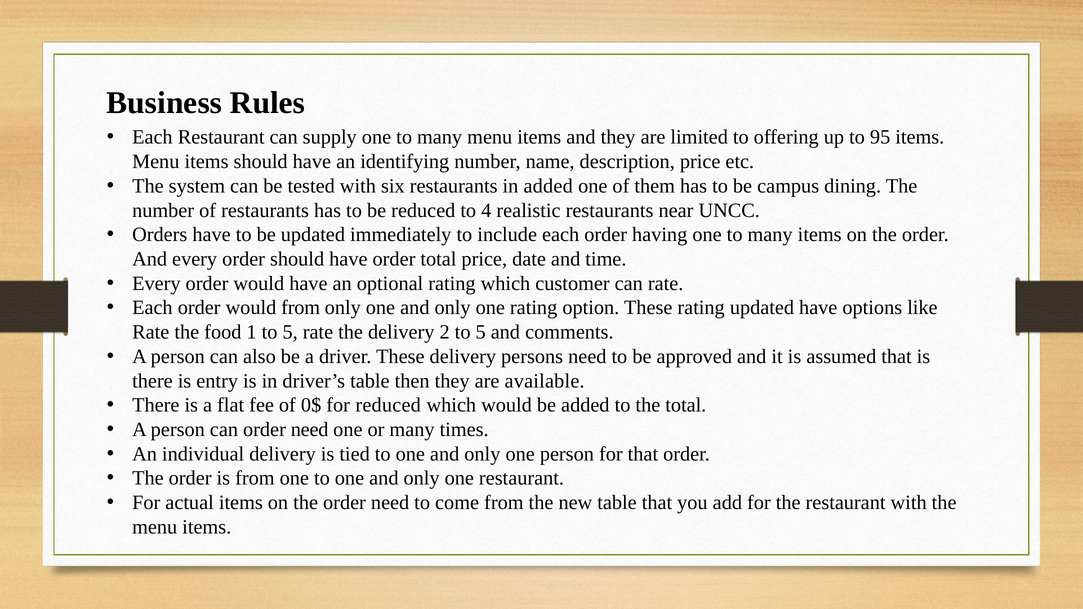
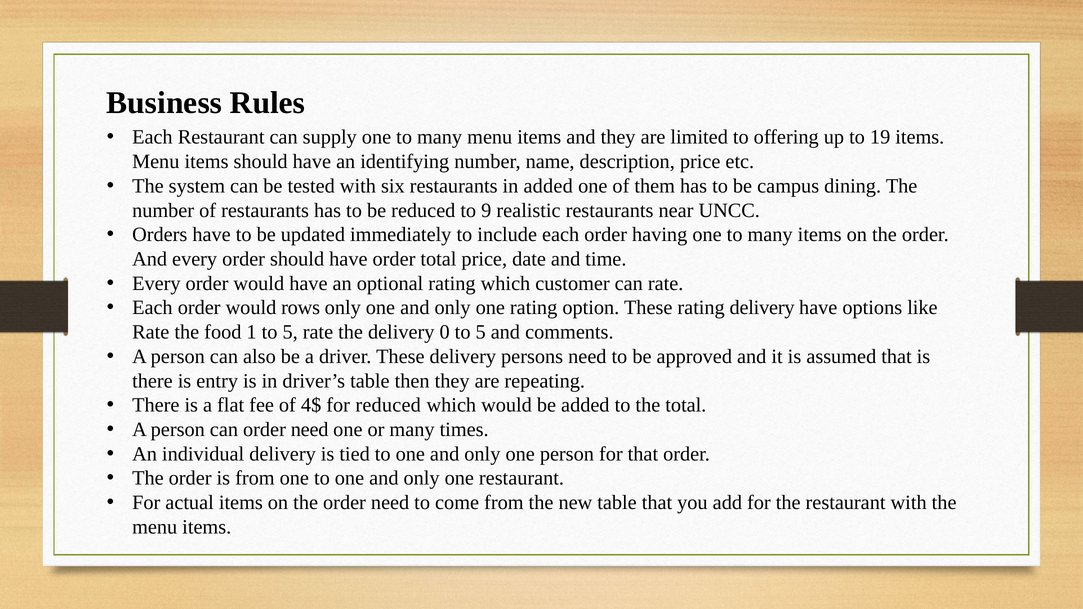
95: 95 -> 19
4: 4 -> 9
would from: from -> rows
rating updated: updated -> delivery
2: 2 -> 0
available: available -> repeating
0$: 0$ -> 4$
